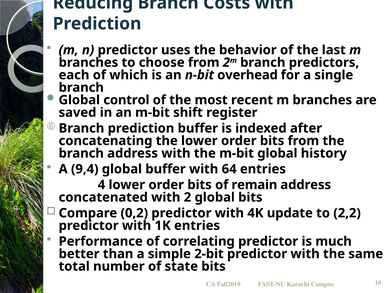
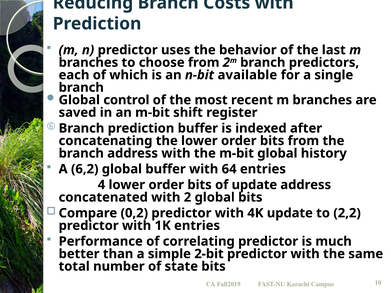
overhead: overhead -> available
9,4: 9,4 -> 6,2
of remain: remain -> update
